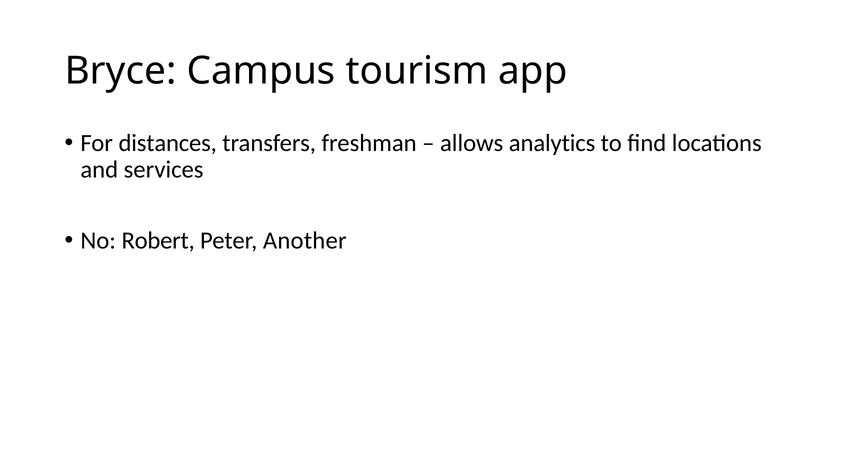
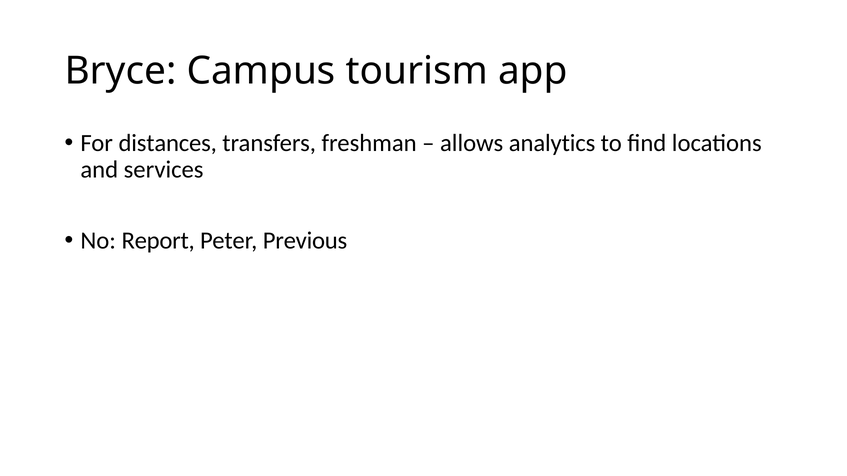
Robert: Robert -> Report
Another: Another -> Previous
